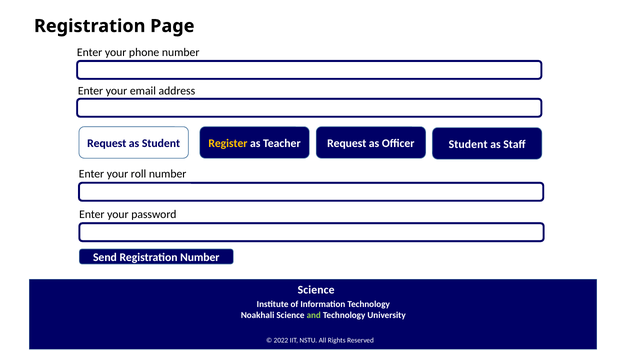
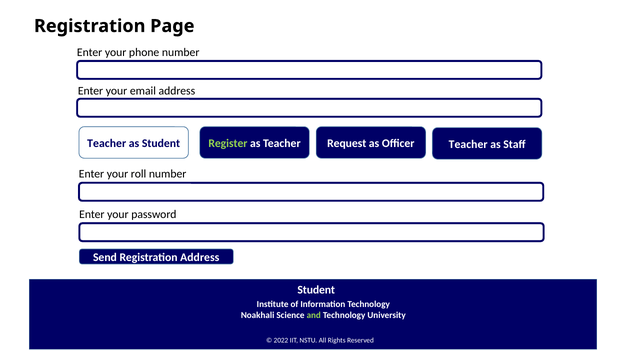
Request at (107, 143): Request -> Teacher
Register colour: yellow -> light green
Officer Student: Student -> Teacher
Registration Number: Number -> Address
Science at (316, 290): Science -> Student
